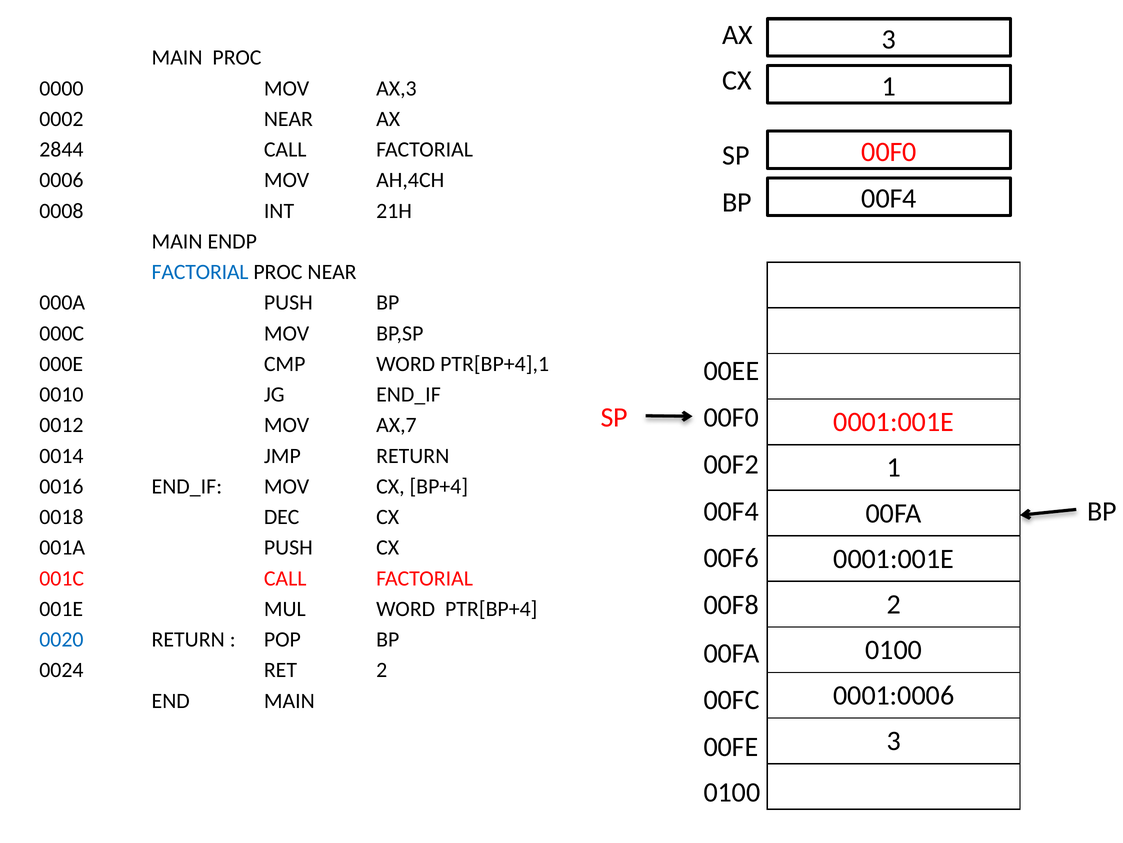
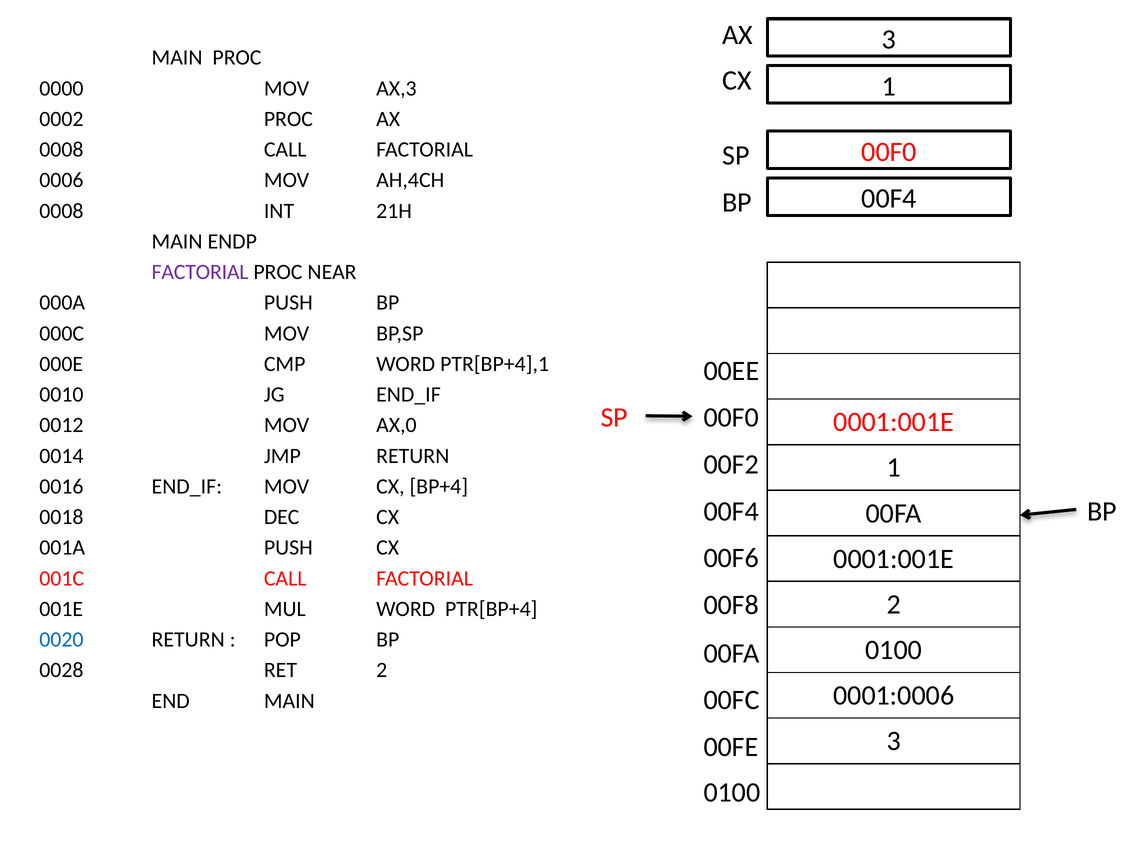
0002 NEAR: NEAR -> PROC
2844 at (61, 149): 2844 -> 0008
FACTORIAL at (200, 272) colour: blue -> purple
AX,7: AX,7 -> AX,0
0024: 0024 -> 0028
